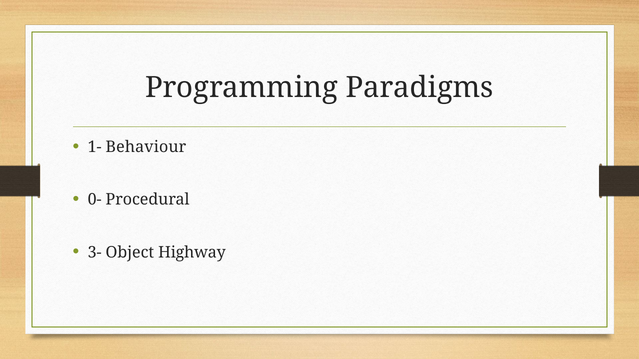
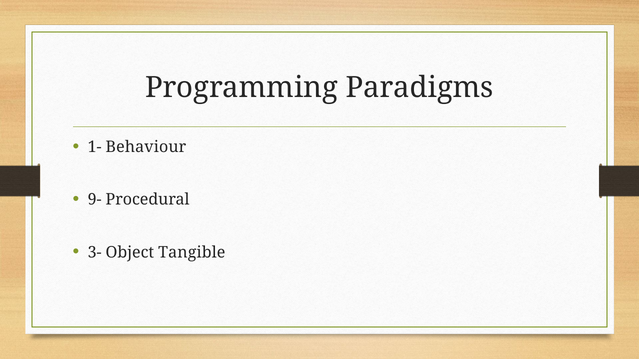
0-: 0- -> 9-
Highway: Highway -> Tangible
